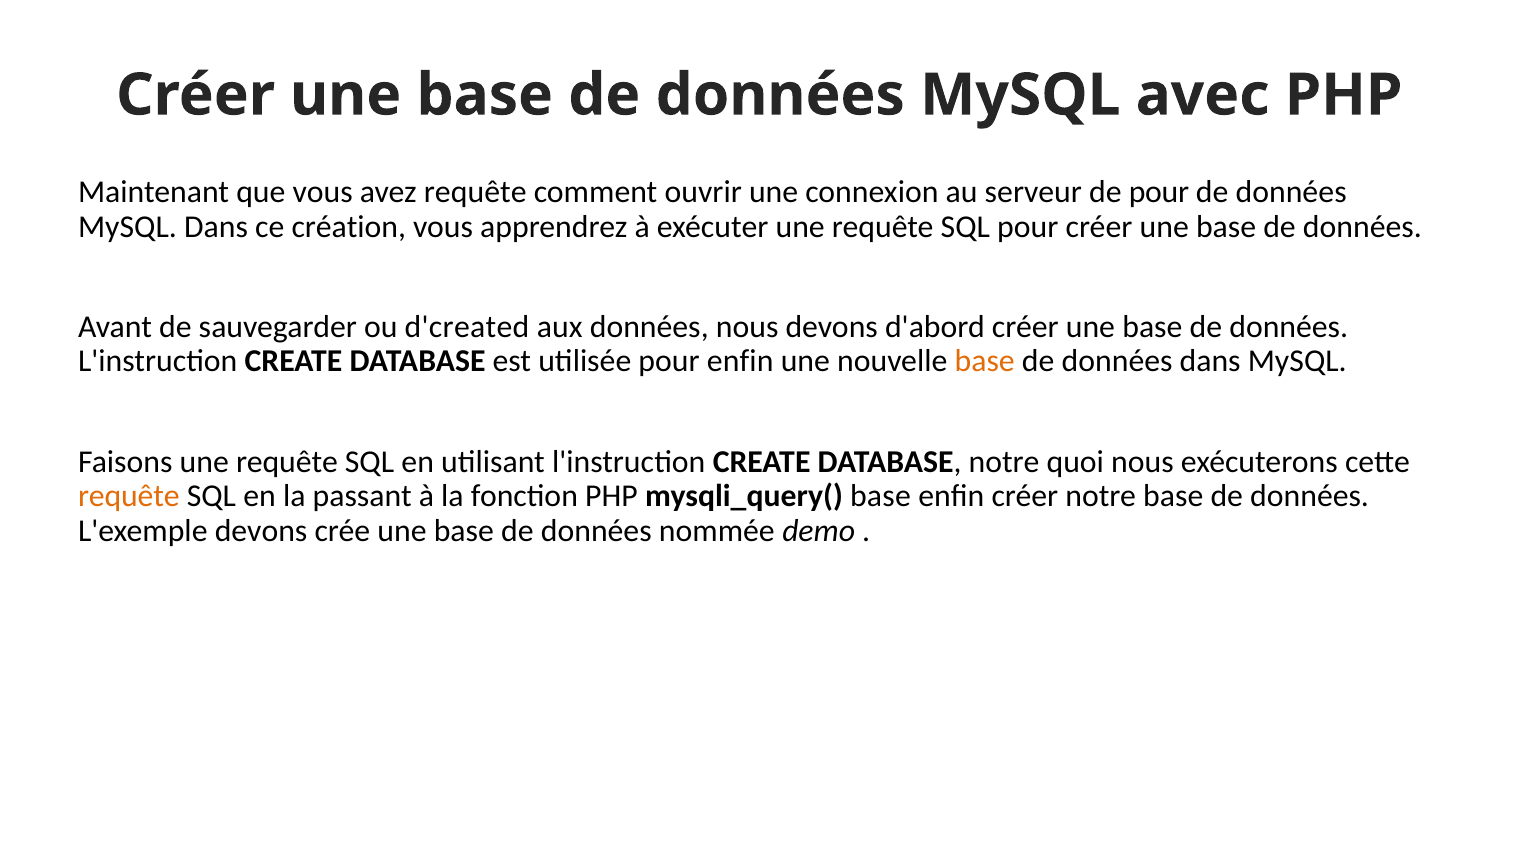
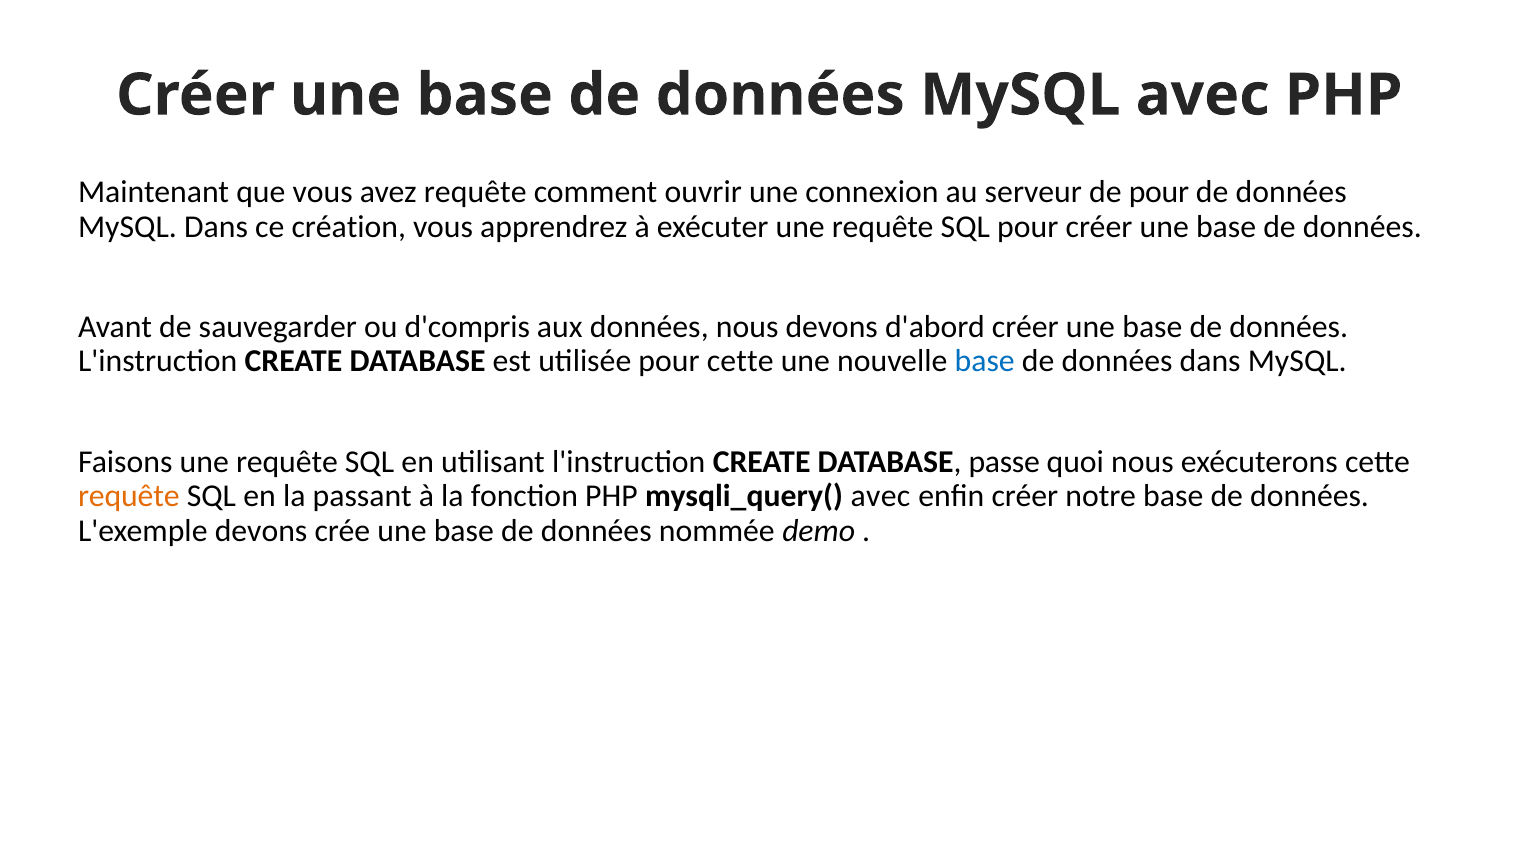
d'created: d'created -> d'compris
pour enfin: enfin -> cette
base at (985, 361) colour: orange -> blue
DATABASE notre: notre -> passe
mysqli_query( base: base -> avec
